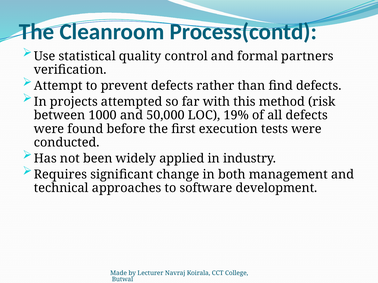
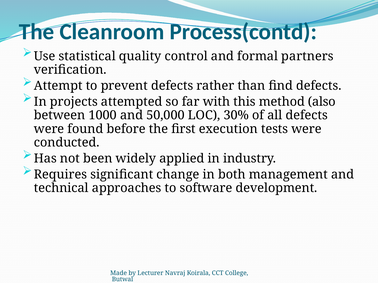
risk: risk -> also
19%: 19% -> 30%
